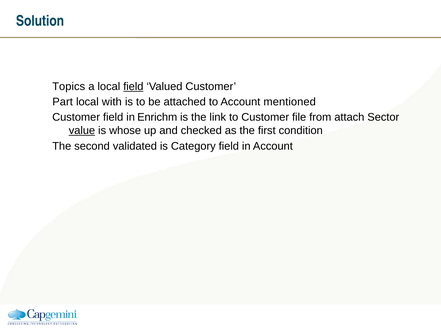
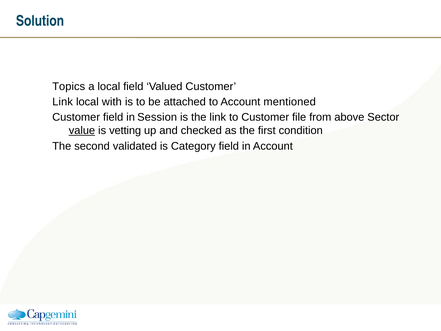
field at (133, 86) underline: present -> none
Part at (63, 102): Part -> Link
Enrichm: Enrichm -> Session
attach: attach -> above
whose: whose -> vetting
